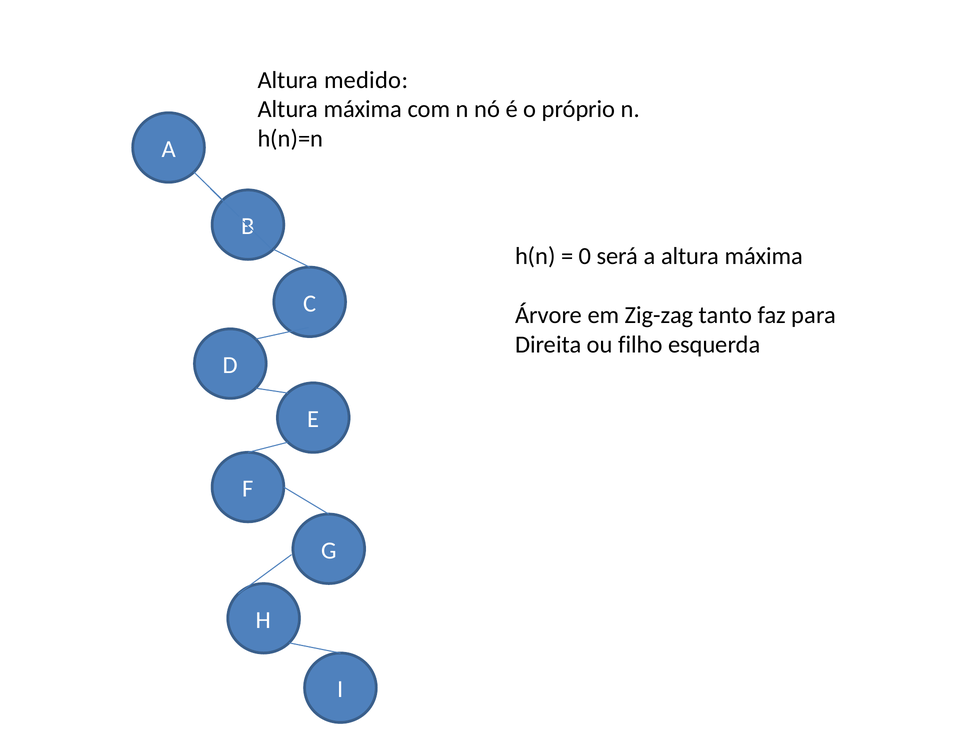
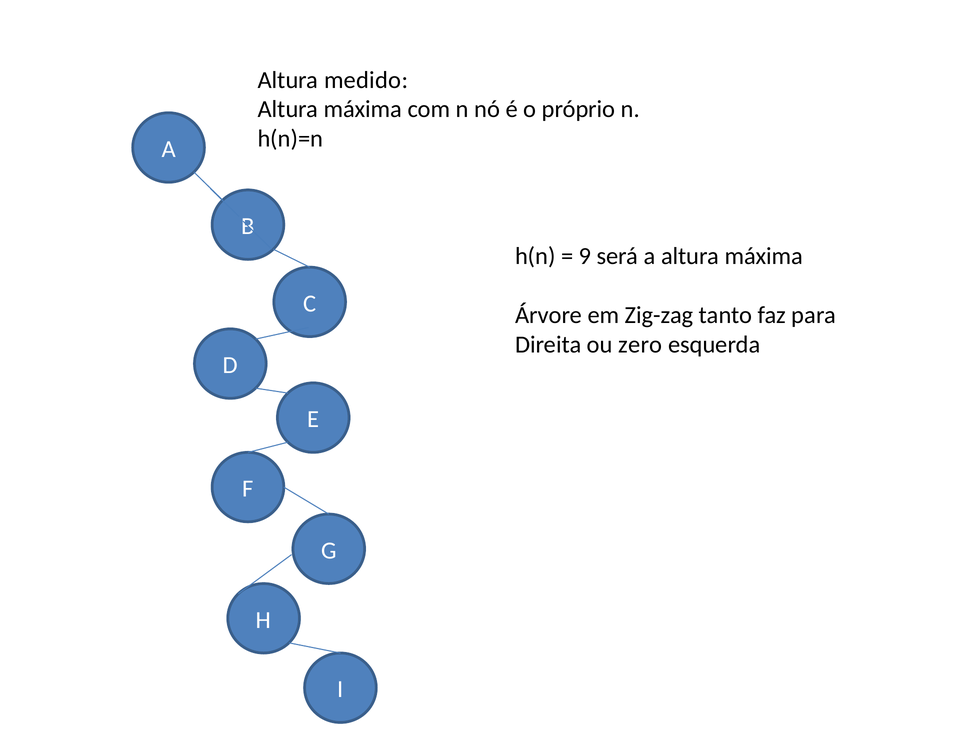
0: 0 -> 9
filho: filho -> zero
